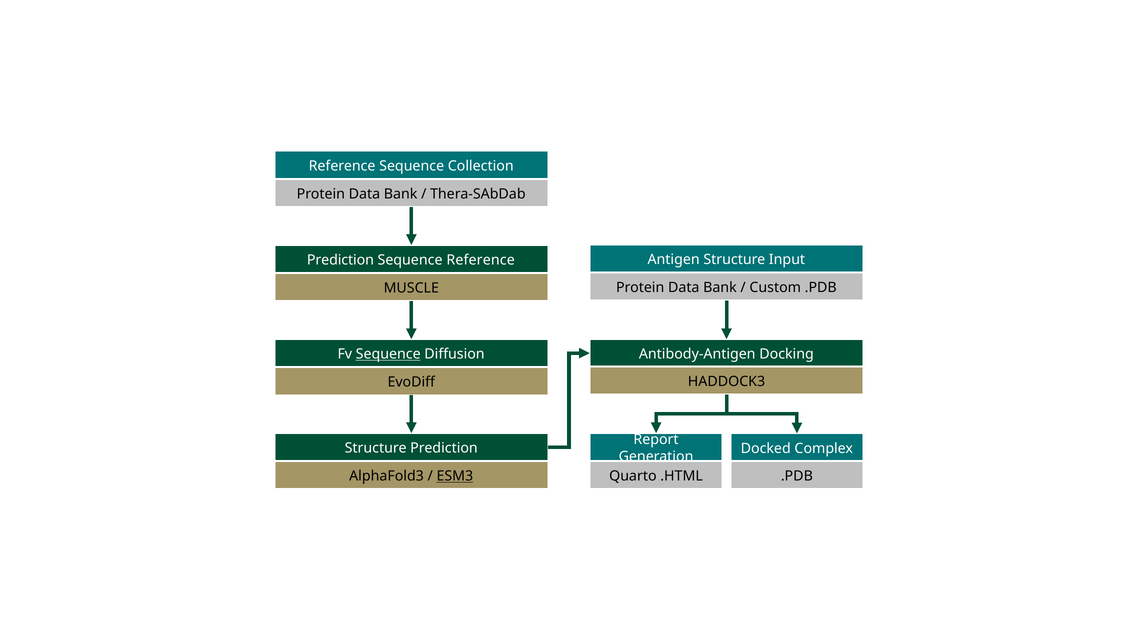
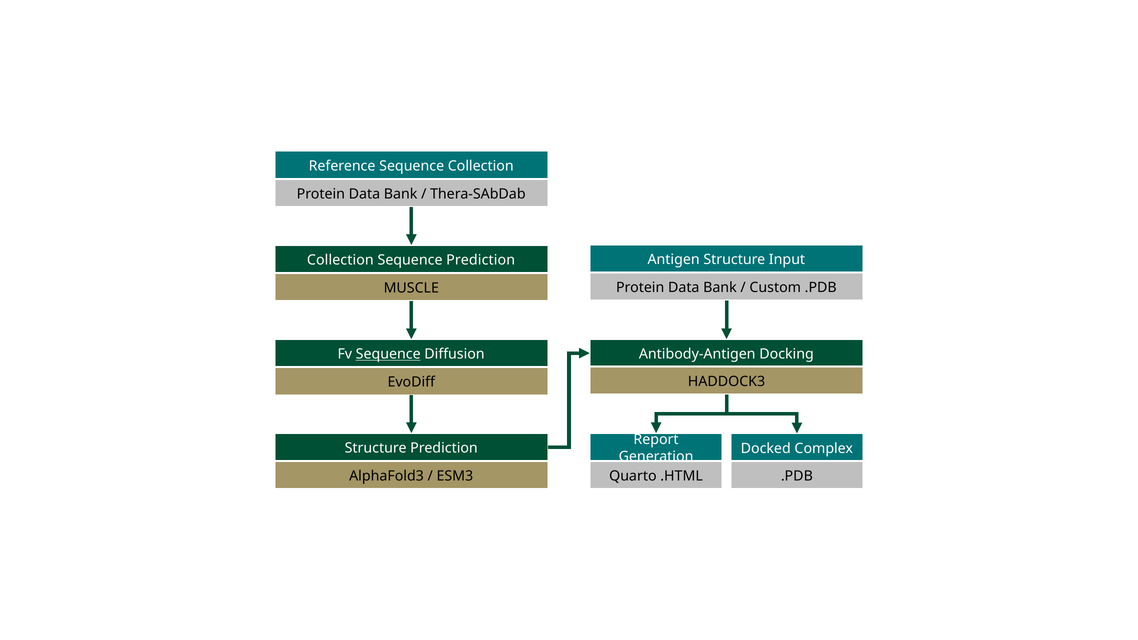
Prediction at (340, 260): Prediction -> Collection
Sequence Reference: Reference -> Prediction
ESM3 underline: present -> none
